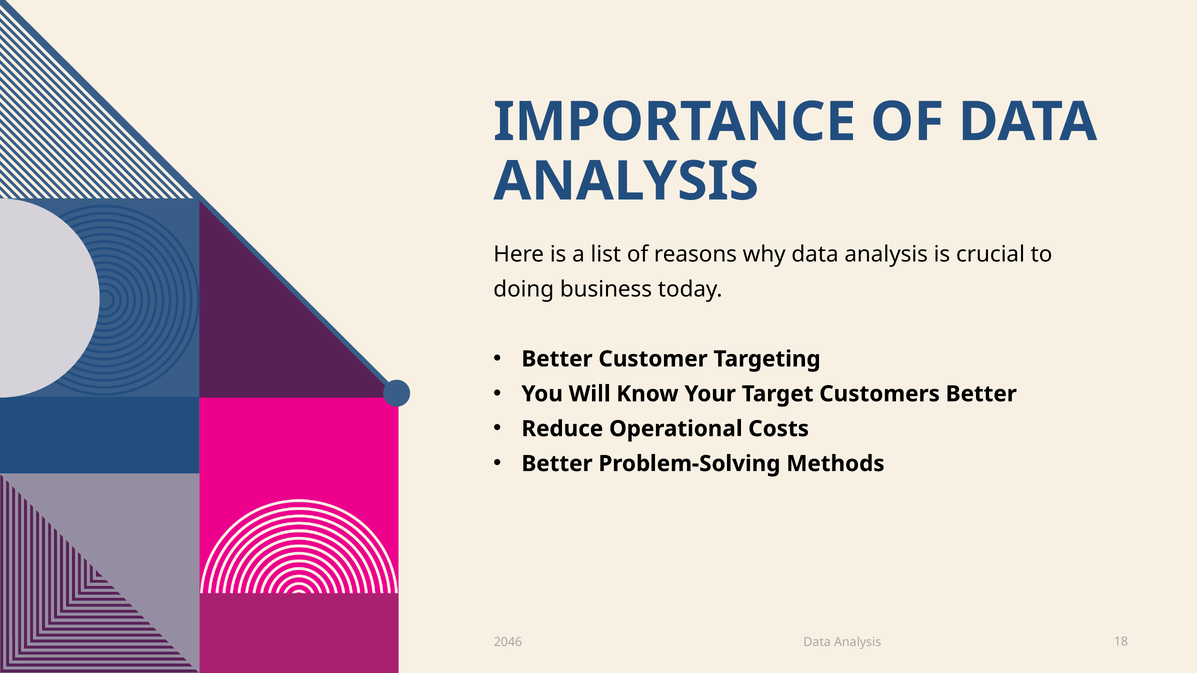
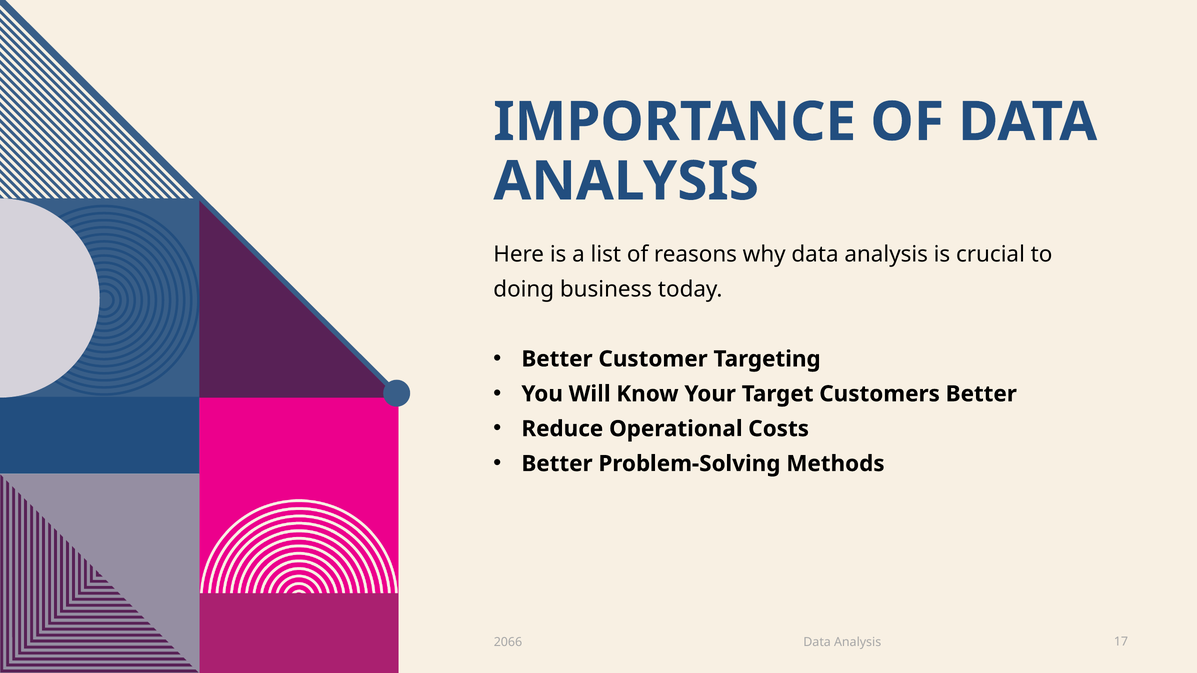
2046: 2046 -> 2066
18: 18 -> 17
